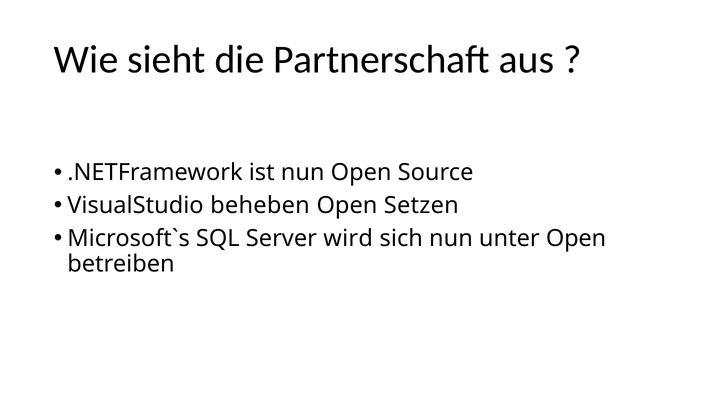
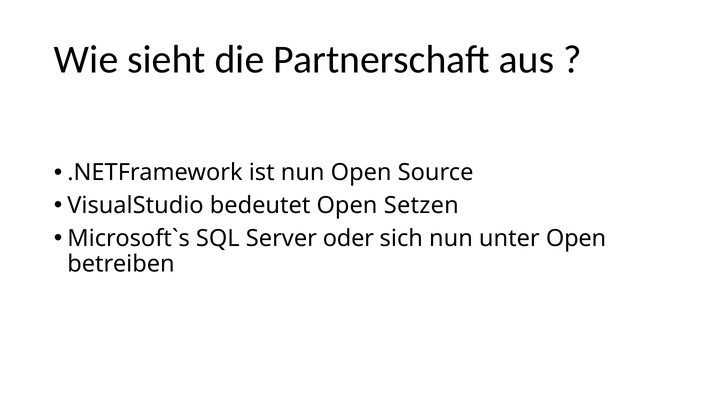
beheben: beheben -> bedeutet
wird: wird -> oder
